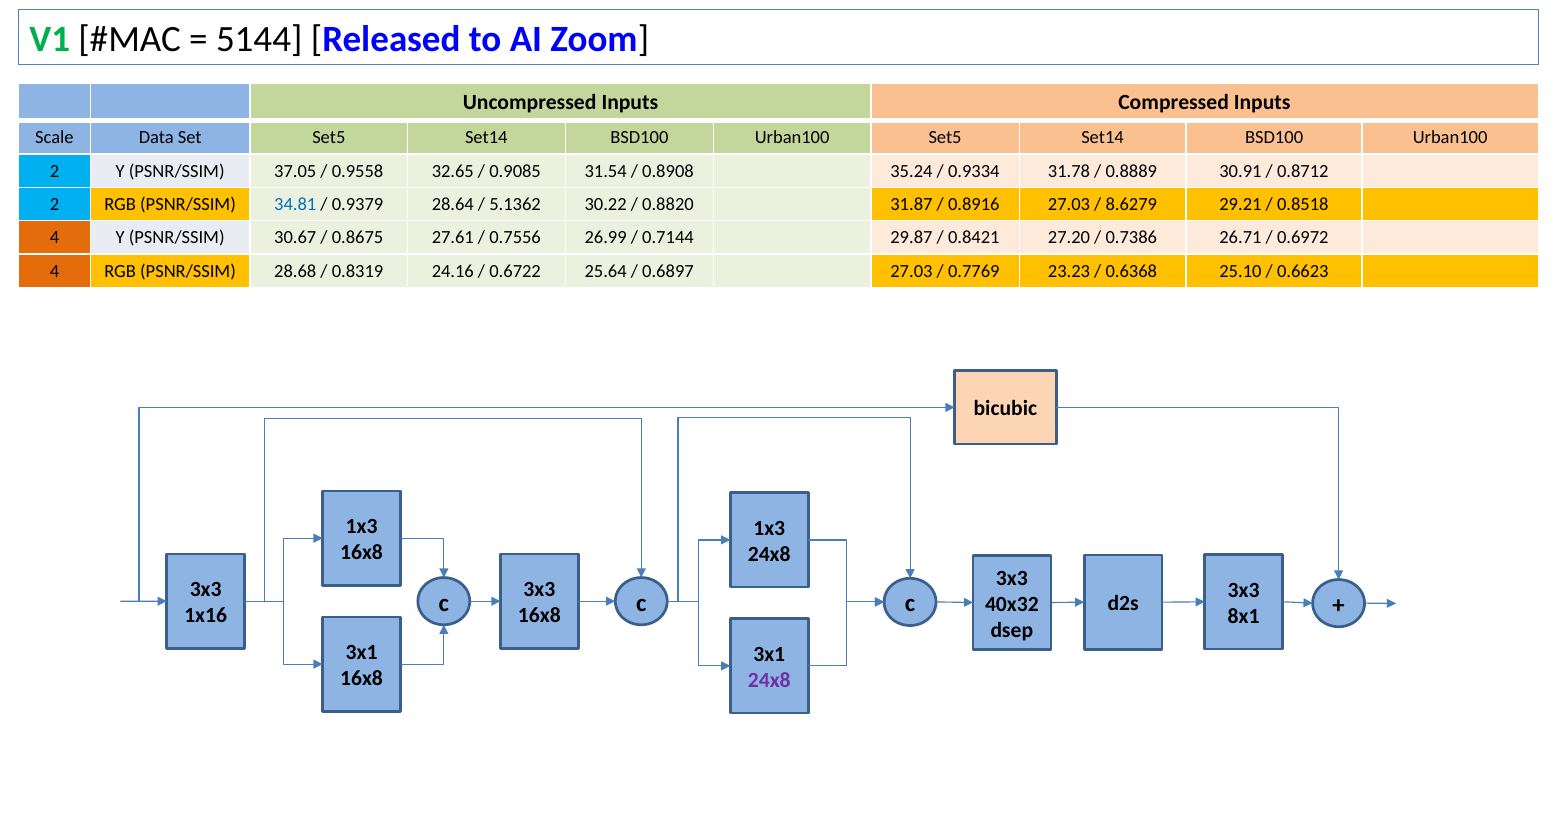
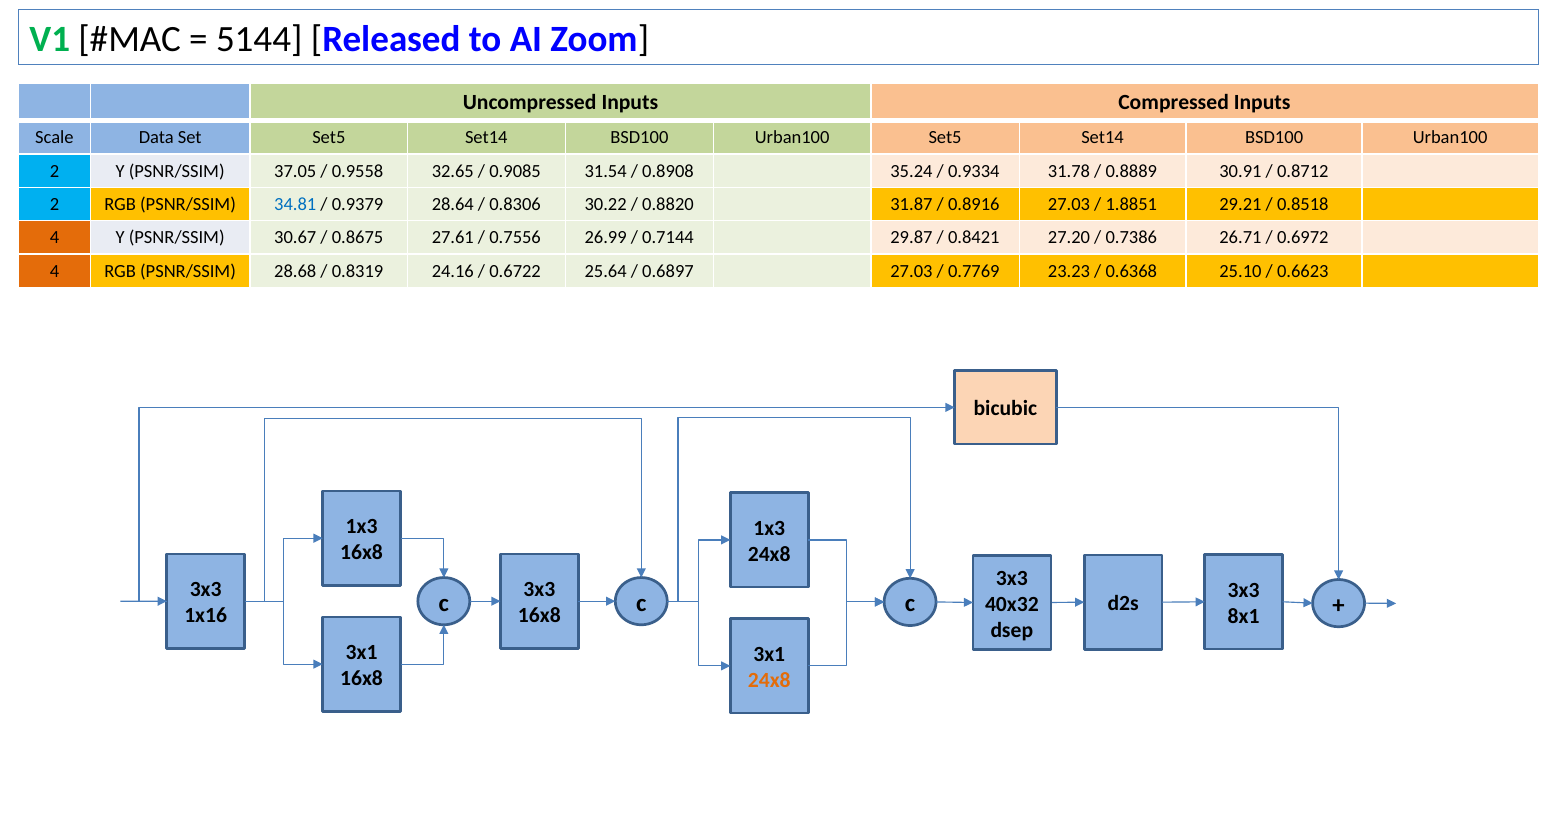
5.1362: 5.1362 -> 0.8306
8.6279: 8.6279 -> 1.8851
24x8 at (769, 680) colour: purple -> orange
